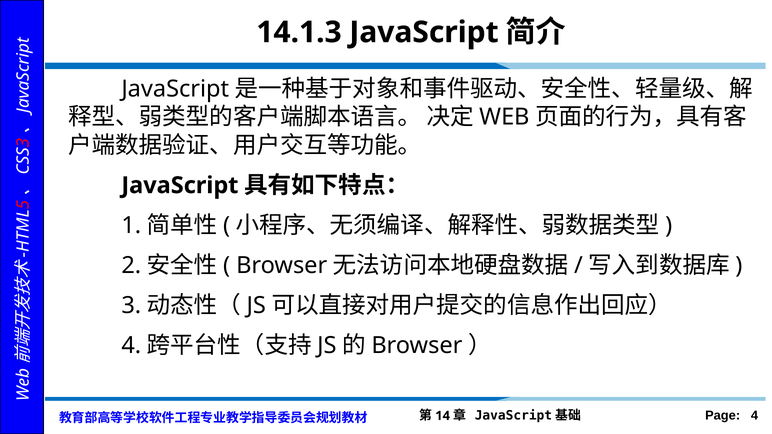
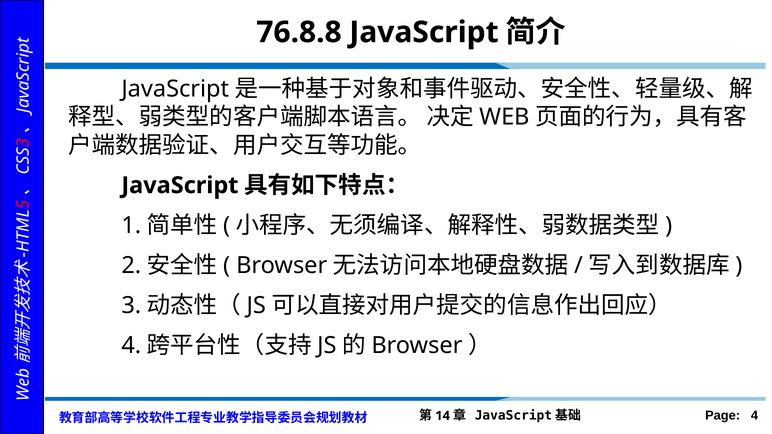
14.1.3: 14.1.3 -> 76.8.8
